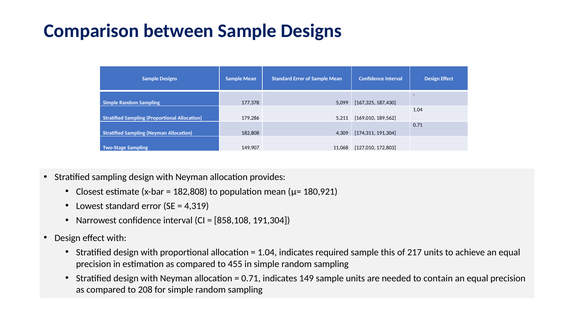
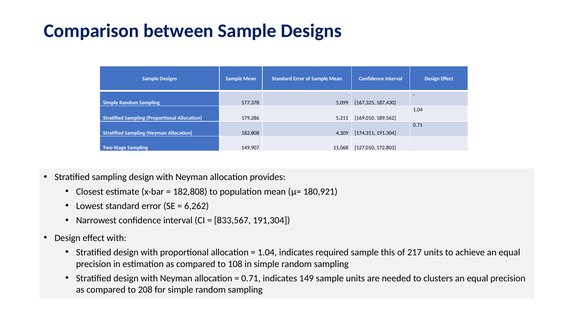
4,319: 4,319 -> 6,262
858,108: 858,108 -> 833,567
455: 455 -> 108
contain: contain -> clusters
